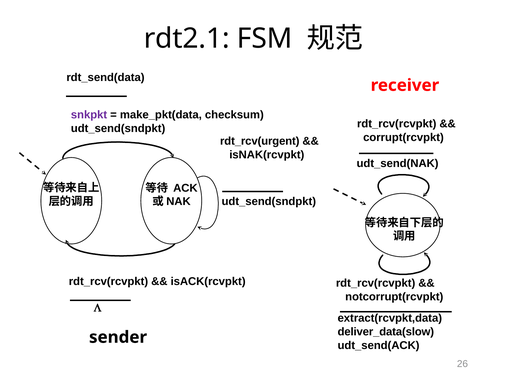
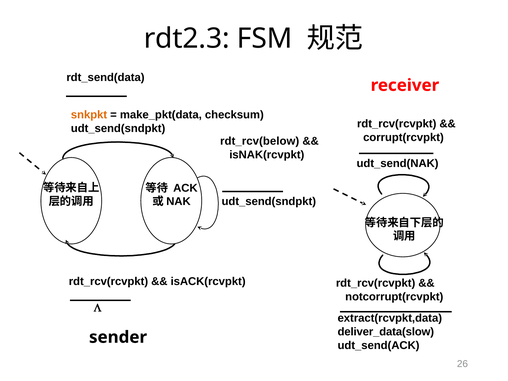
rdt2.1: rdt2.1 -> rdt2.3
snkpkt colour: purple -> orange
rdt_rcv(urgent: rdt_rcv(urgent -> rdt_rcv(below
